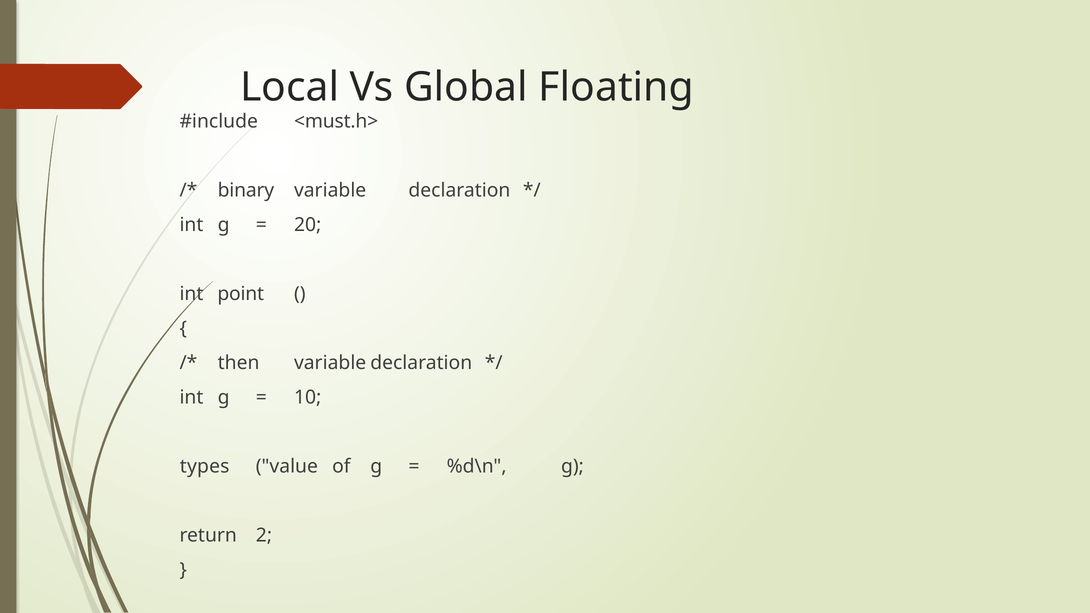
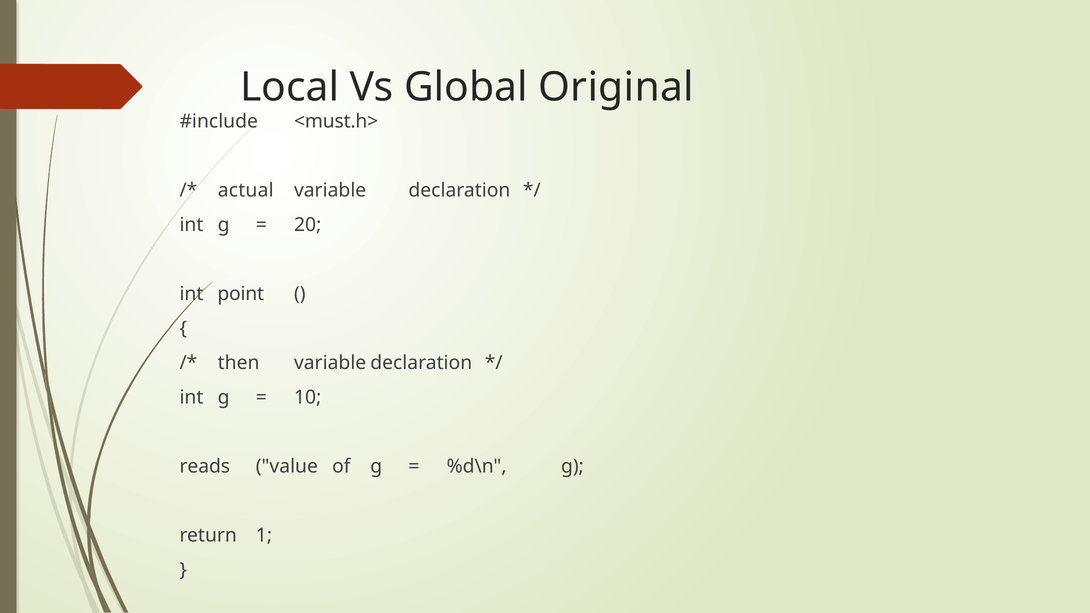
Floating: Floating -> Original
binary: binary -> actual
types: types -> reads
2: 2 -> 1
